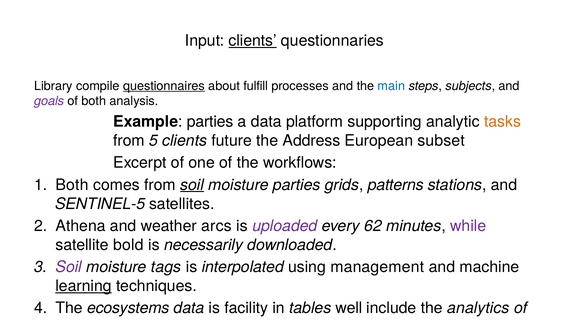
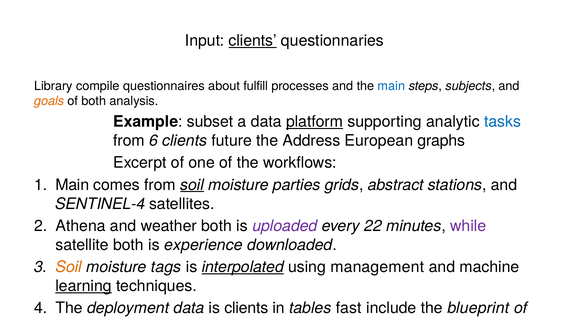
questionnaires underline: present -> none
goals colour: purple -> orange
Example parties: parties -> subset
platform underline: none -> present
tasks colour: orange -> blue
from 5: 5 -> 6
subset: subset -> graphs
Both at (72, 185): Both -> Main
patterns: patterns -> abstract
SENTINEL-5: SENTINEL-5 -> SENTINEL-4
weather arcs: arcs -> both
62: 62 -> 22
satellite bold: bold -> both
necessarily: necessarily -> experience
Soil at (69, 267) colour: purple -> orange
interpolated underline: none -> present
ecosystems: ecosystems -> deployment
is facility: facility -> clients
well: well -> fast
analytics: analytics -> blueprint
